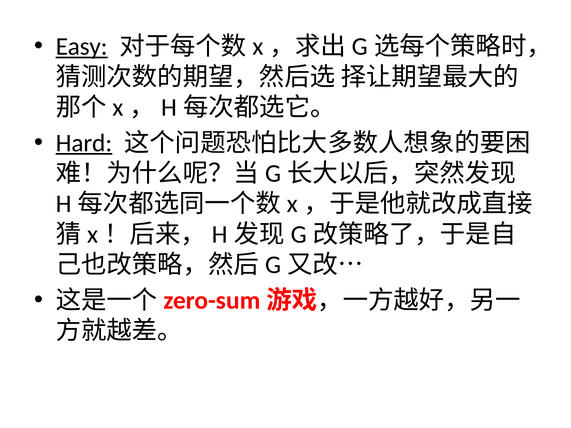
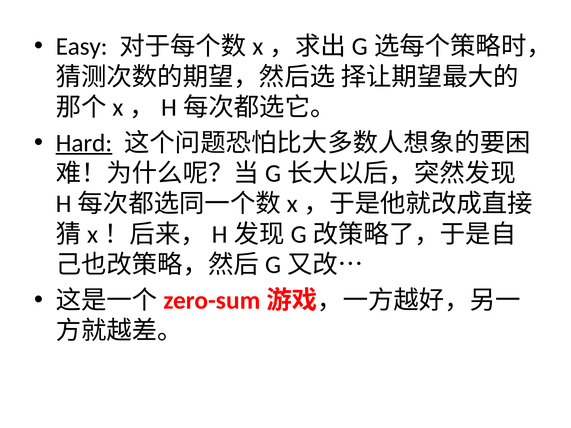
Easy underline: present -> none
